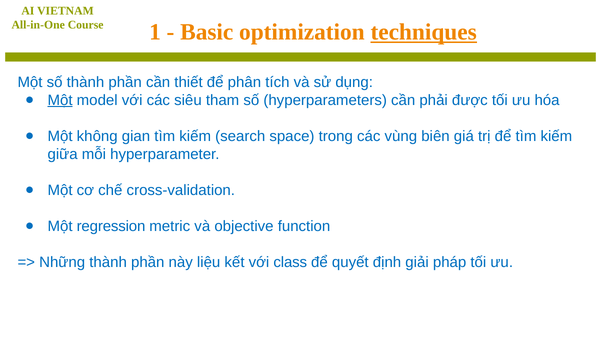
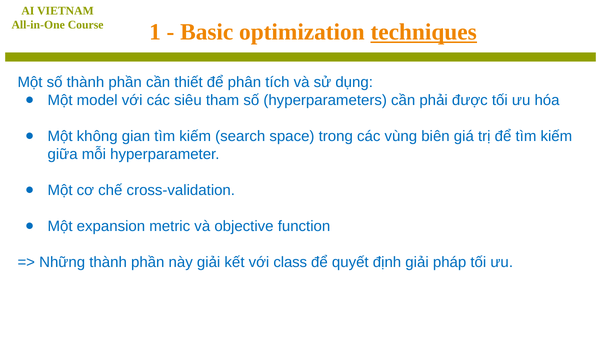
Một at (60, 100) underline: present -> none
regression: regression -> expansion
này liệu: liệu -> giải
